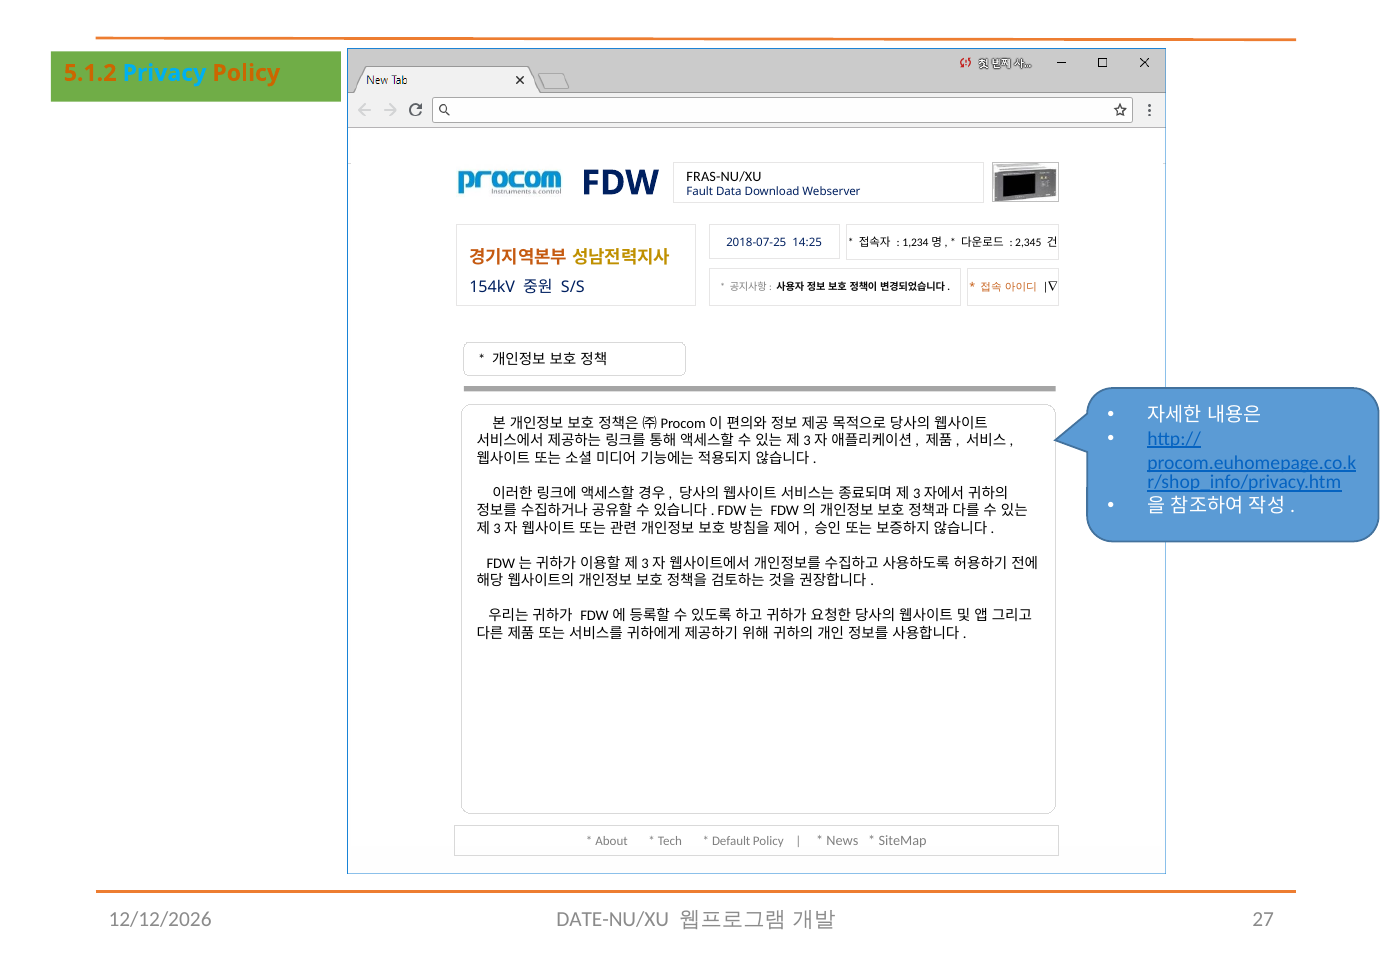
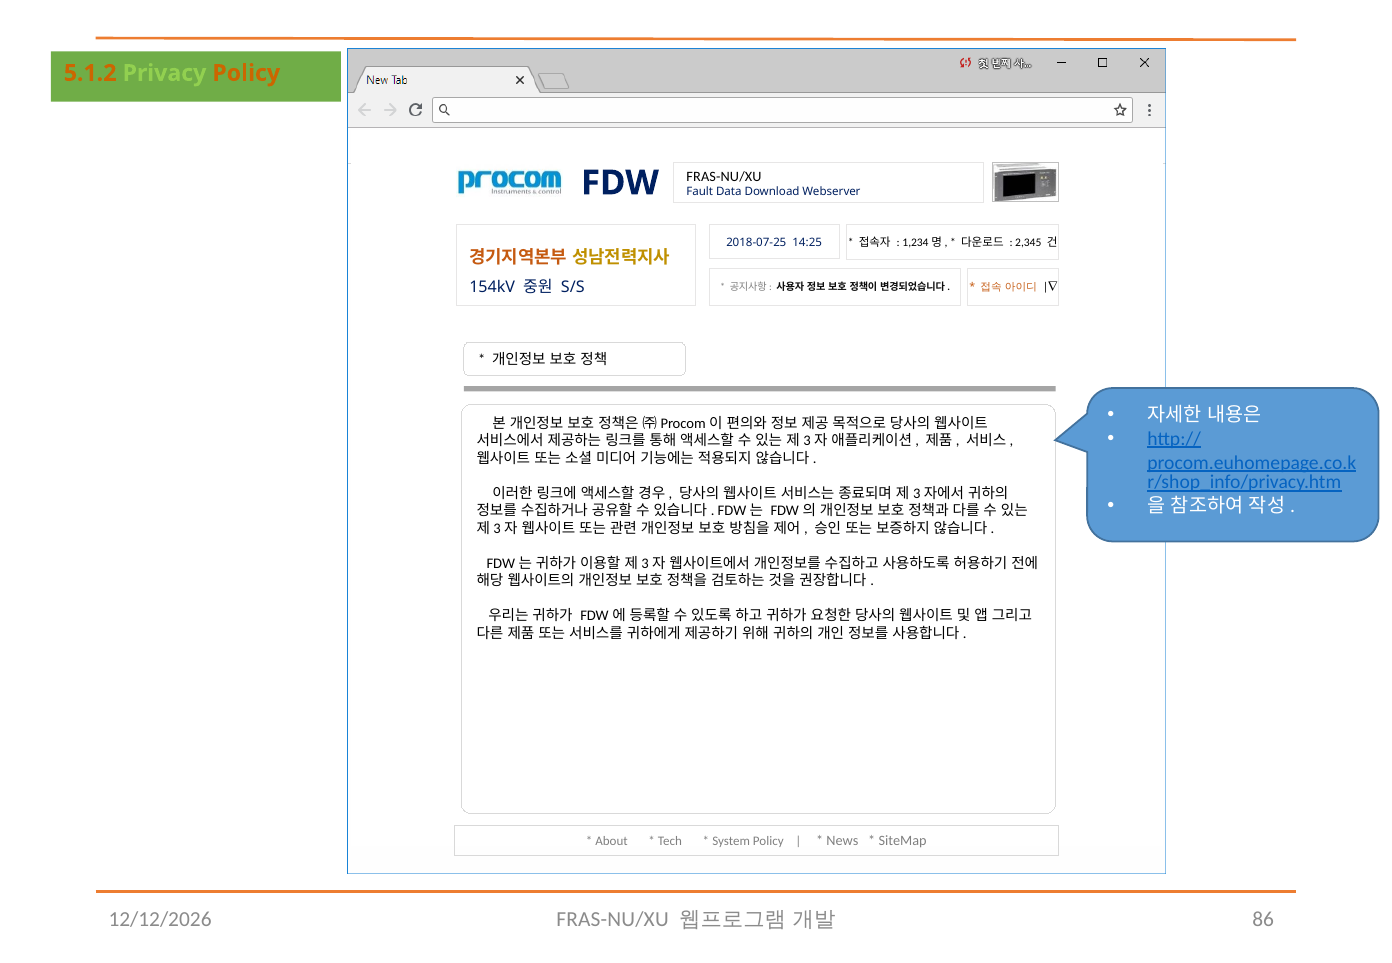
Privacy colour: light blue -> light green
Default: Default -> System
DATE-NU/XU at (613, 920): DATE-NU/XU -> FRAS-NU/XU
27: 27 -> 86
